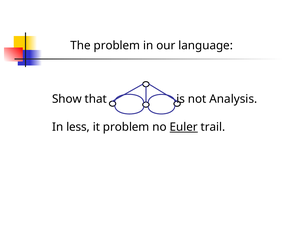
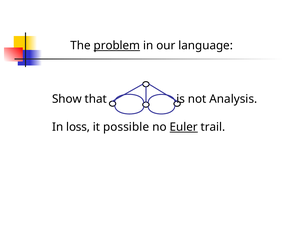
problem at (117, 46) underline: none -> present
less: less -> loss
it problem: problem -> possible
